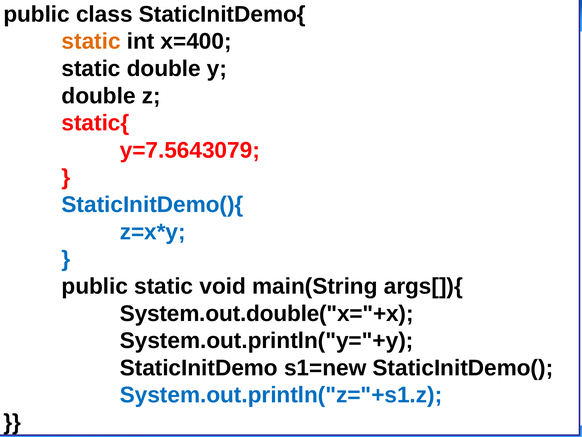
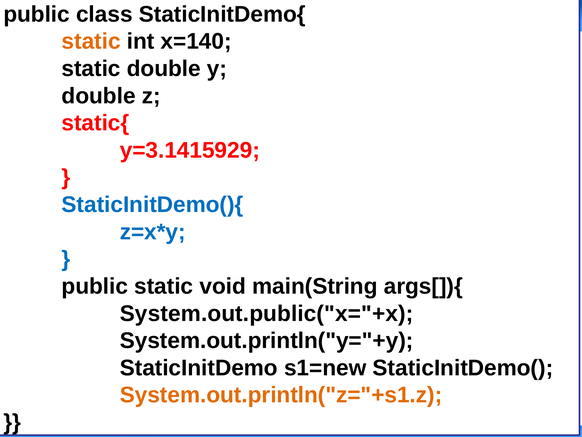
x=400: x=400 -> x=140
y=7.5643079: y=7.5643079 -> y=3.1415929
System.out.double("x="+x: System.out.double("x="+x -> System.out.public("x="+x
System.out.println("z="+s1.z colour: blue -> orange
